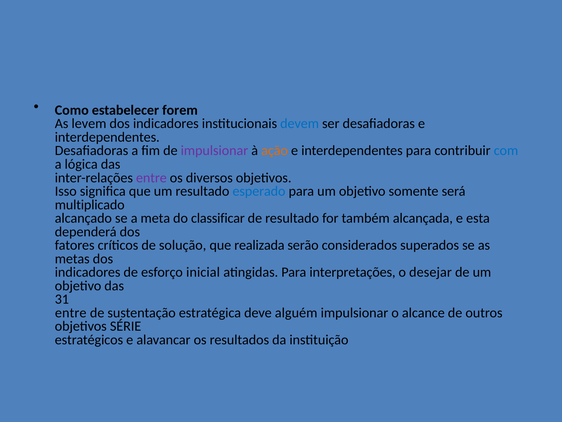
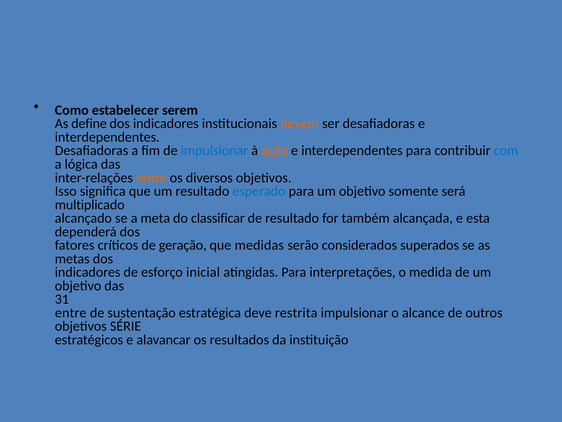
forem: forem -> serem
levem: levem -> define
devem colour: blue -> orange
impulsionar at (214, 151) colour: purple -> blue
entre at (151, 178) colour: purple -> orange
solução: solução -> geração
realizada: realizada -> medidas
desejar: desejar -> medida
alguém: alguém -> restrita
